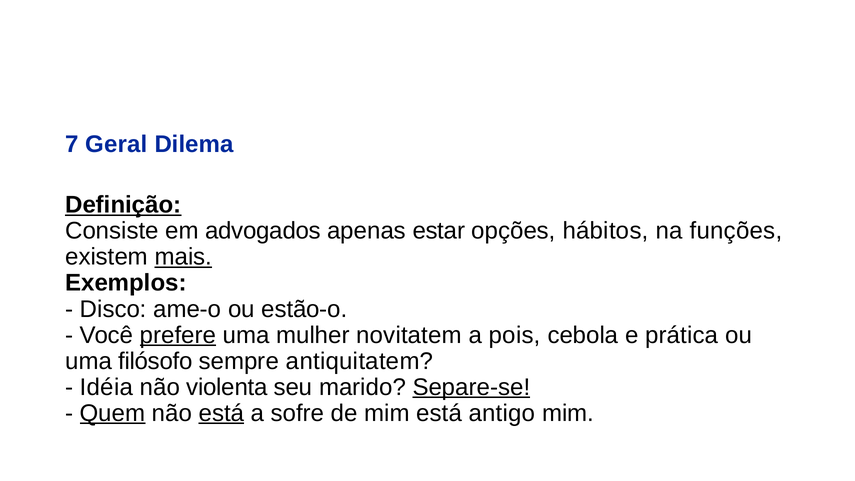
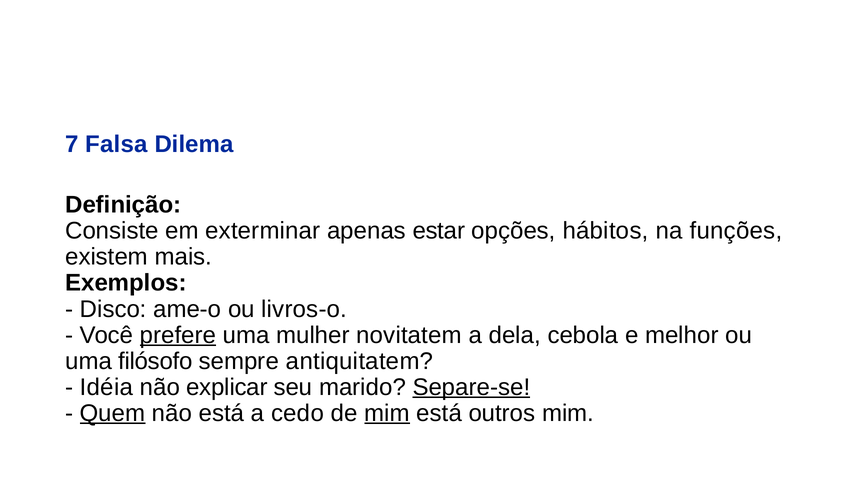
Geral: Geral -> Falsa
Definição underline: present -> none
advogados: advogados -> exterminar
mais underline: present -> none
estão-o: estão-o -> livros-o
pois: pois -> dela
prática: prática -> melhor
violenta: violenta -> explicar
está at (221, 413) underline: present -> none
sofre: sofre -> cedo
mim at (387, 413) underline: none -> present
antigo: antigo -> outros
